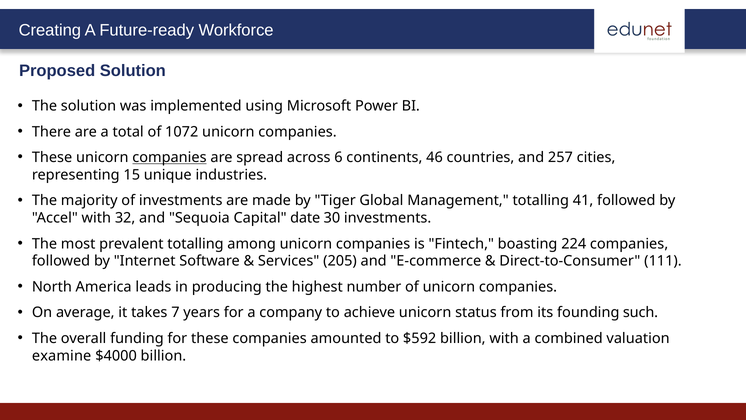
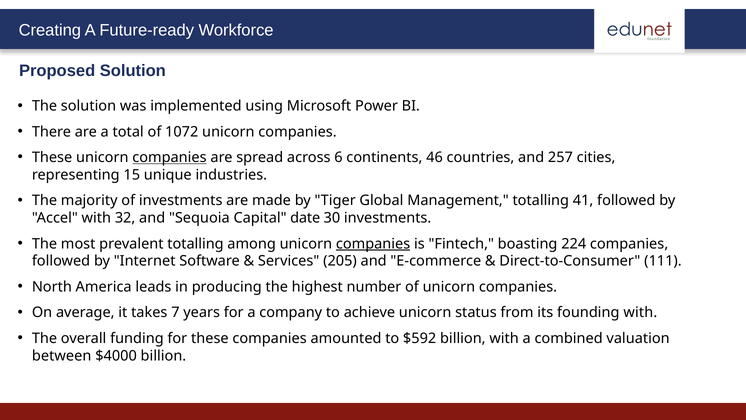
companies at (373, 244) underline: none -> present
founding such: such -> with
examine: examine -> between
